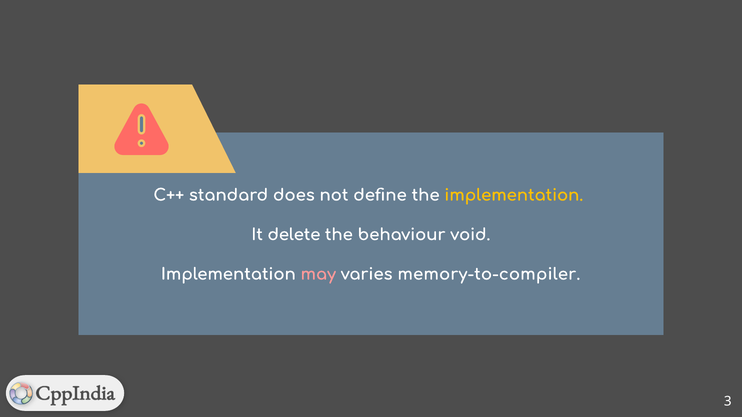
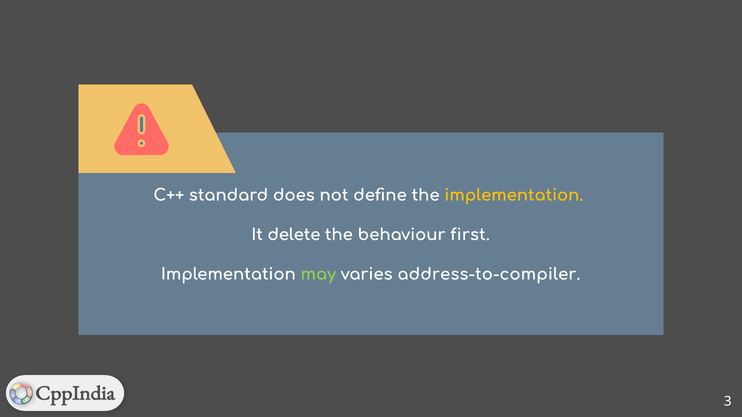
void: void -> first
may colour: pink -> light green
memory-to-compiler: memory-to-compiler -> address-to-compiler
